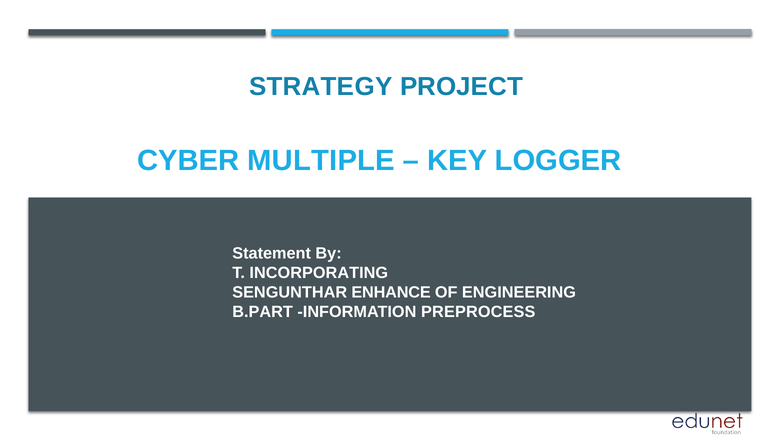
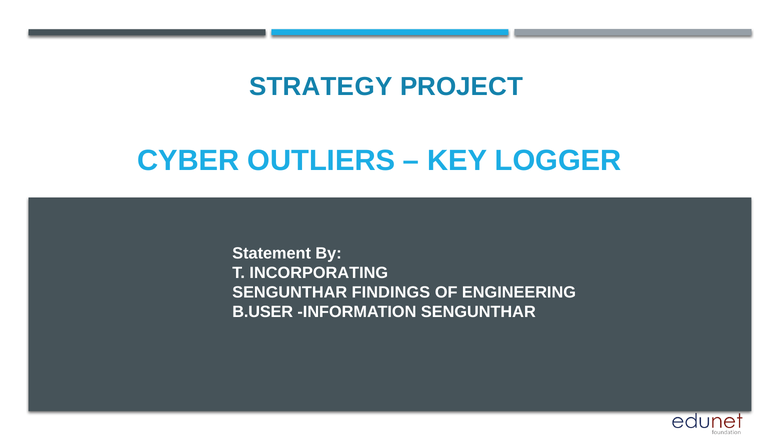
MULTIPLE: MULTIPLE -> OUTLIERS
ENHANCE: ENHANCE -> FINDINGS
B.PART: B.PART -> B.USER
INFORMATION PREPROCESS: PREPROCESS -> SENGUNTHAR
